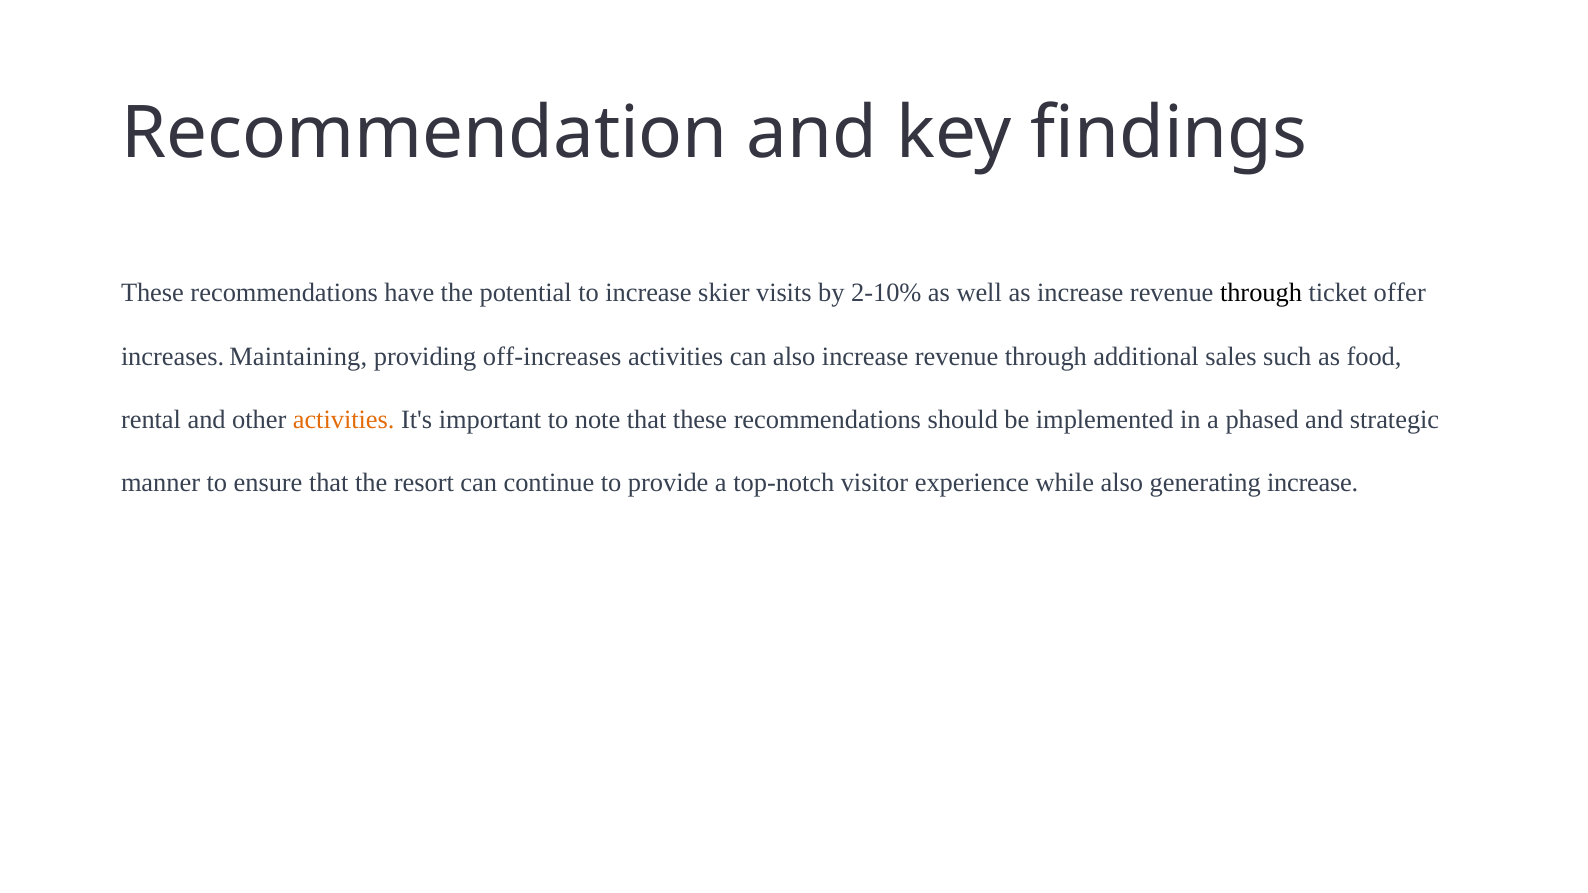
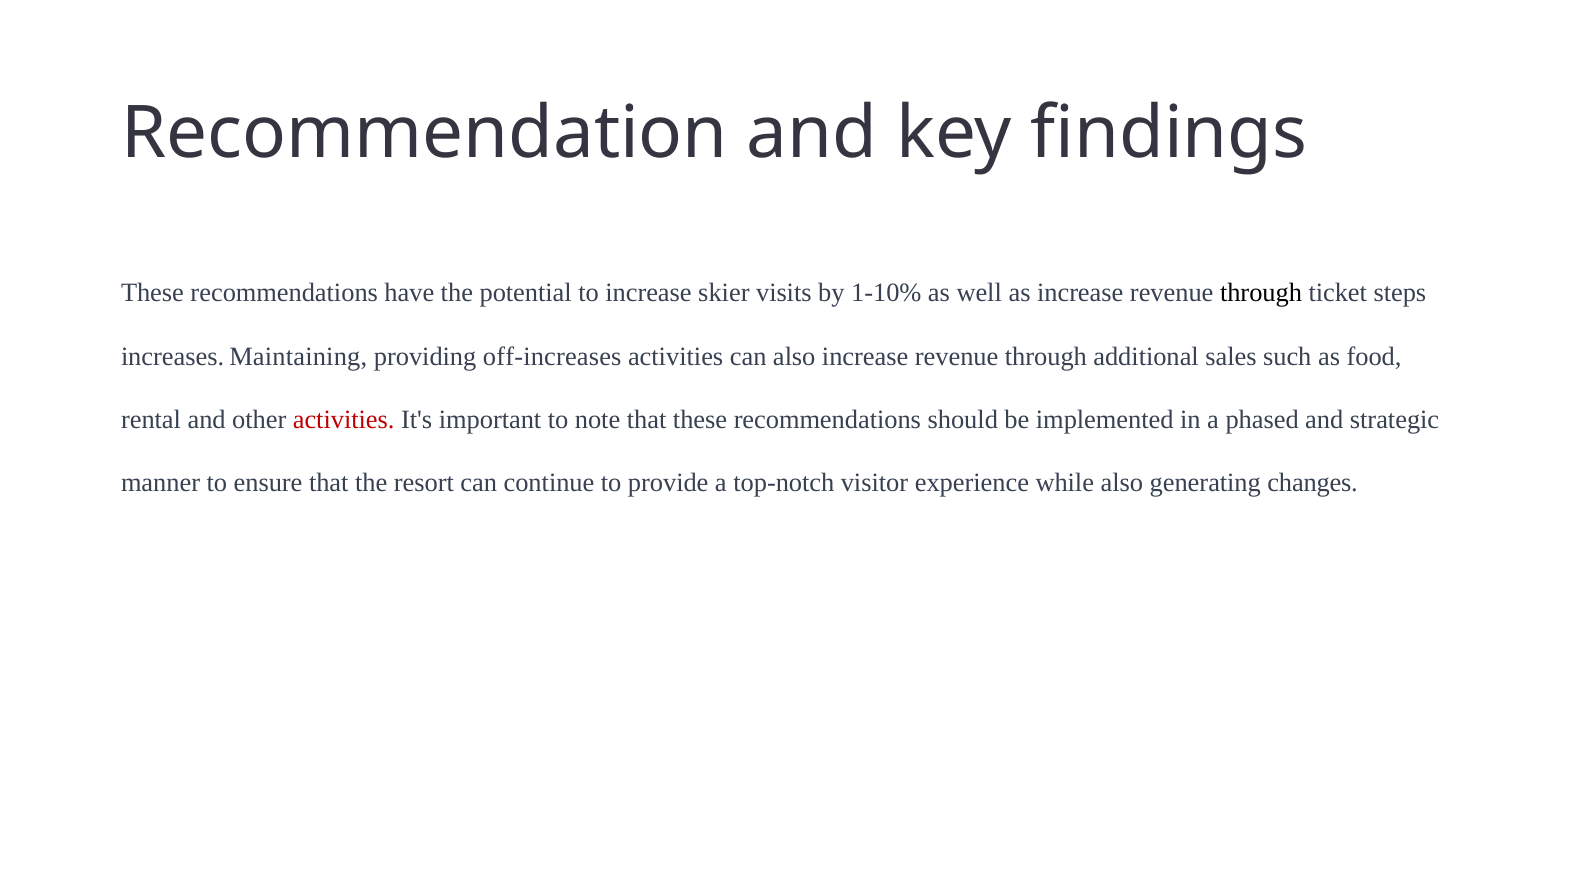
2-10%: 2-10% -> 1-10%
offer: offer -> steps
activities at (344, 420) colour: orange -> red
generating increase: increase -> changes
